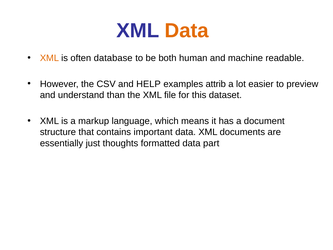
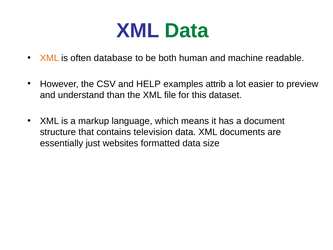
Data at (187, 31) colour: orange -> green
important: important -> television
thoughts: thoughts -> websites
part: part -> size
